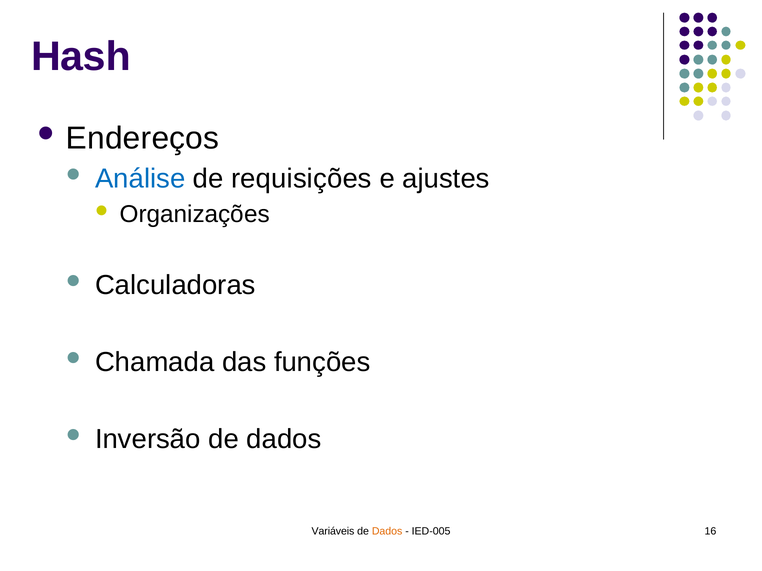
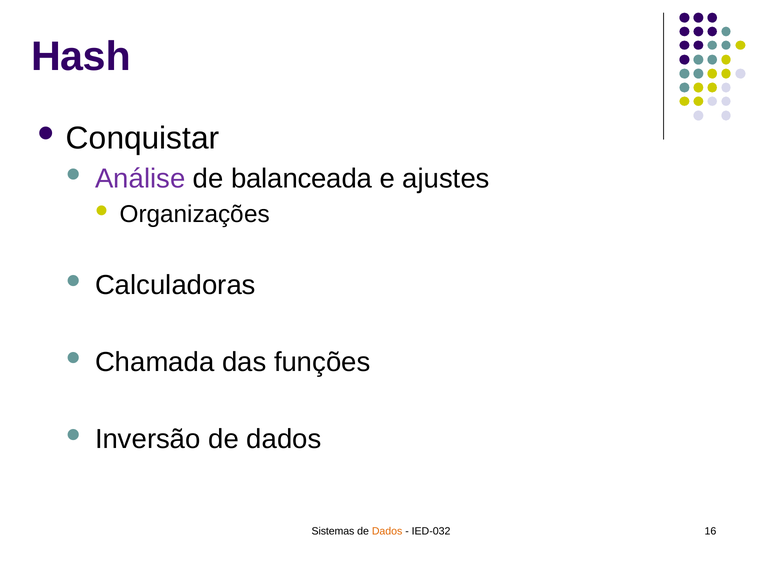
Endereços: Endereços -> Conquistar
Análise colour: blue -> purple
requisições: requisições -> balanceada
Variáveis: Variáveis -> Sistemas
IED-005: IED-005 -> IED-032
